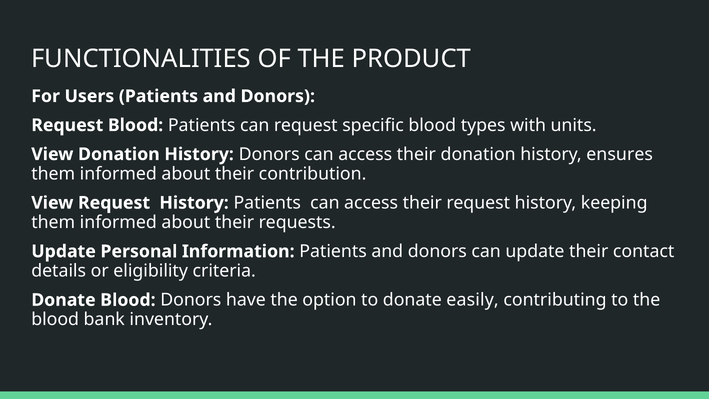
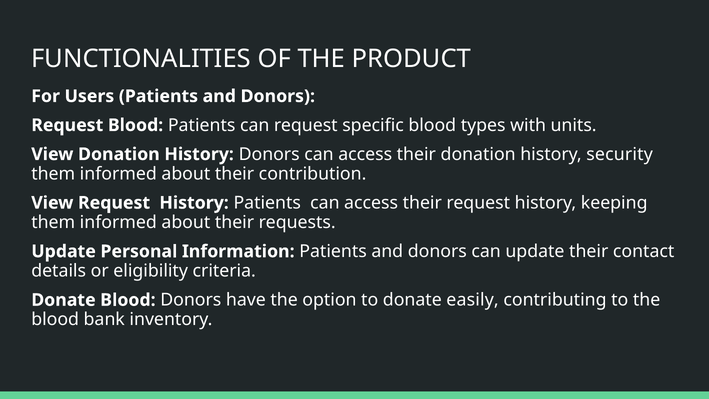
ensures: ensures -> security
